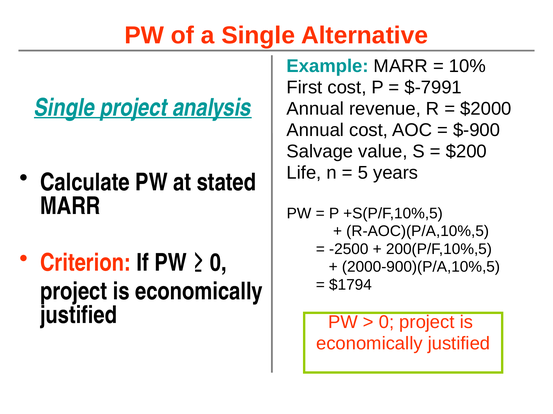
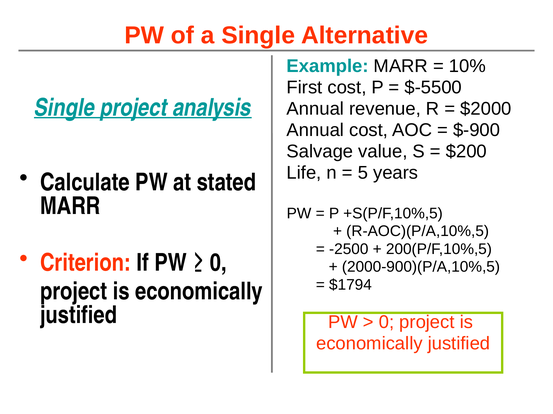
$-7991: $-7991 -> $-5500
